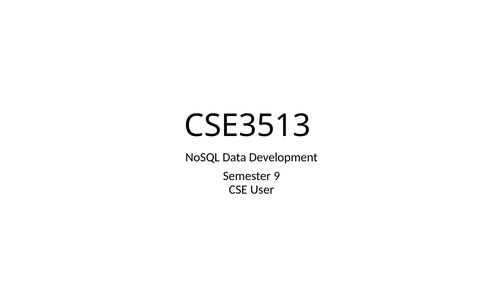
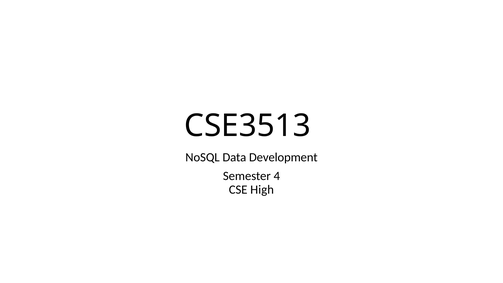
9: 9 -> 4
User: User -> High
